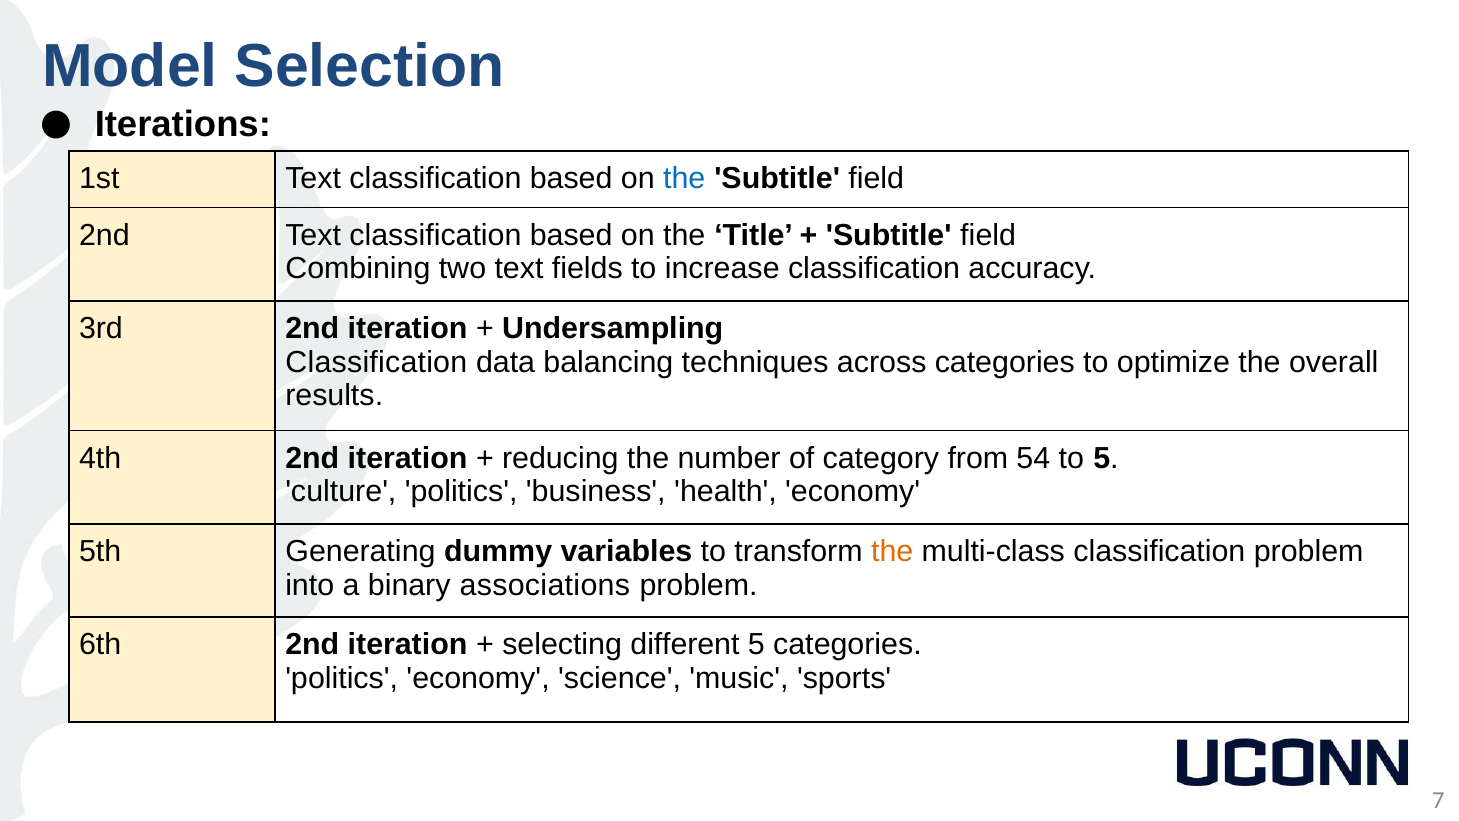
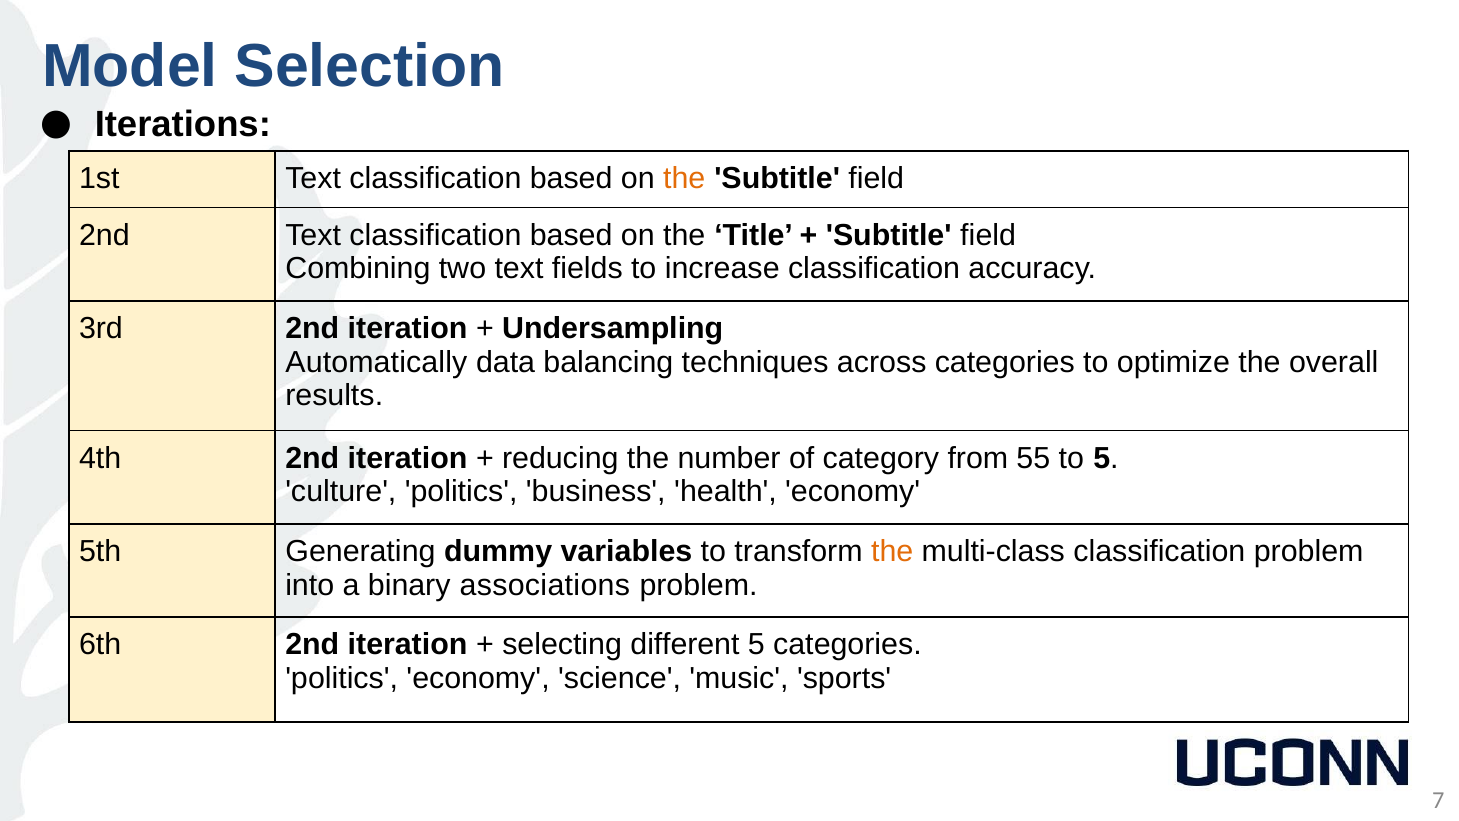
the at (684, 178) colour: blue -> orange
Classification at (376, 362): Classification -> Automatically
54: 54 -> 55
